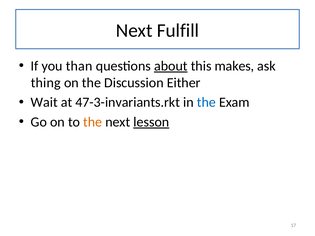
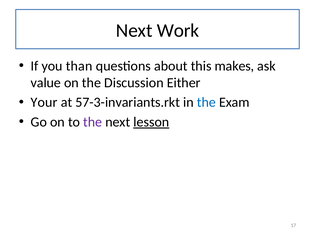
Fulfill: Fulfill -> Work
about underline: present -> none
thing: thing -> value
Wait: Wait -> Your
47-3-invariants.rkt: 47-3-invariants.rkt -> 57-3-invariants.rkt
the at (93, 122) colour: orange -> purple
